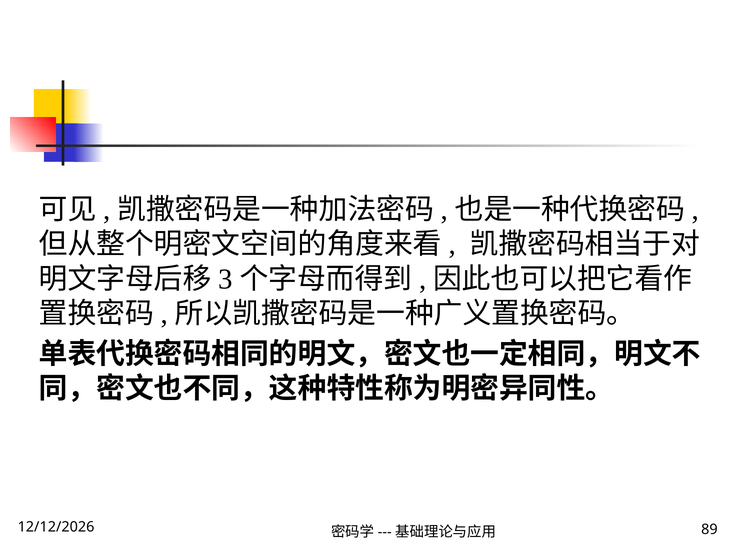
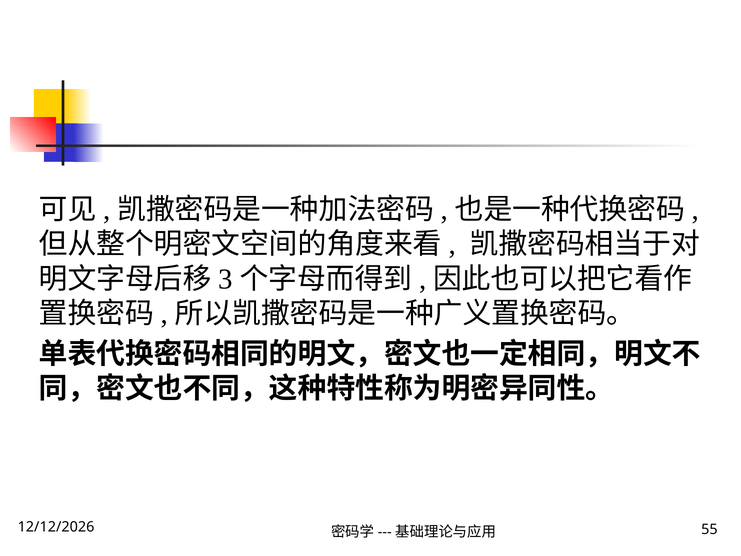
89: 89 -> 55
